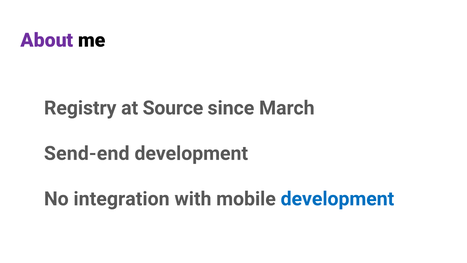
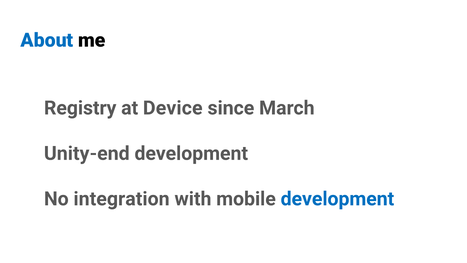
About colour: purple -> blue
Source: Source -> Device
Send-end: Send-end -> Unity-end
